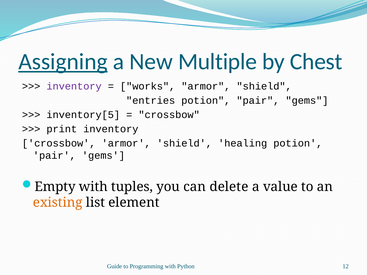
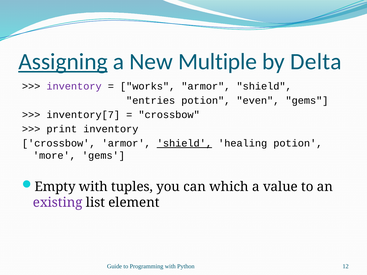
Chest: Chest -> Delta
pair at (258, 101): pair -> even
inventory[5: inventory[5 -> inventory[7
shield at (184, 143) underline: none -> present
pair at (54, 156): pair -> more
delete: delete -> which
existing colour: orange -> purple
